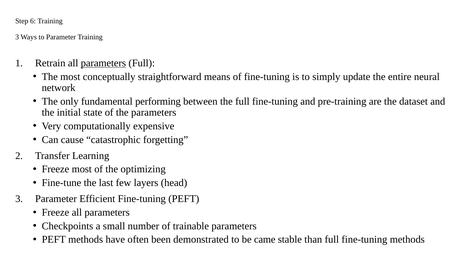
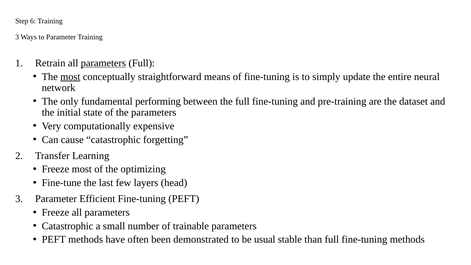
most at (70, 77) underline: none -> present
Checkpoints at (67, 226): Checkpoints -> Catastrophic
came: came -> usual
